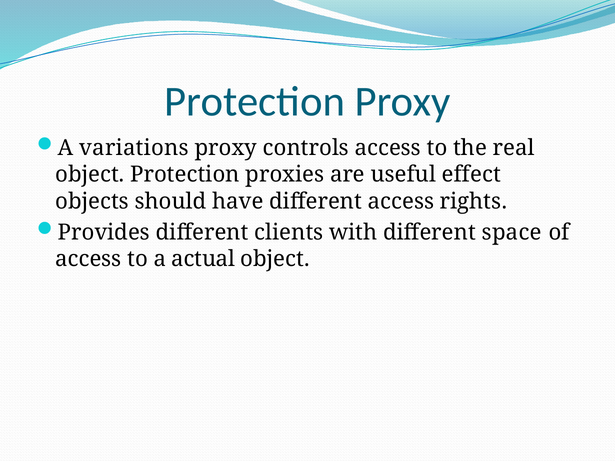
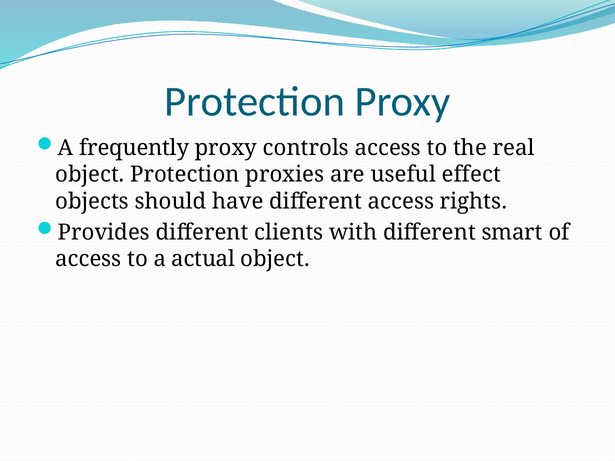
variations: variations -> frequently
space: space -> smart
